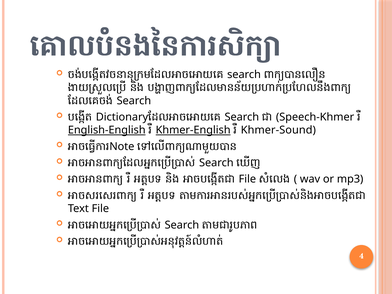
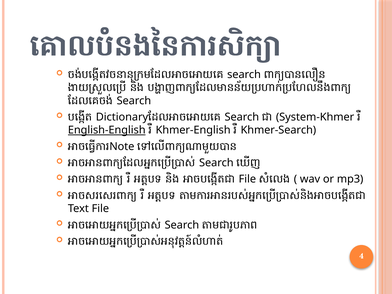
Speech-Khmer: Speech-Khmer -> System-Khmer
Khmer-English underline: present -> none
Khmer-Sound: Khmer-Sound -> Khmer-Search
